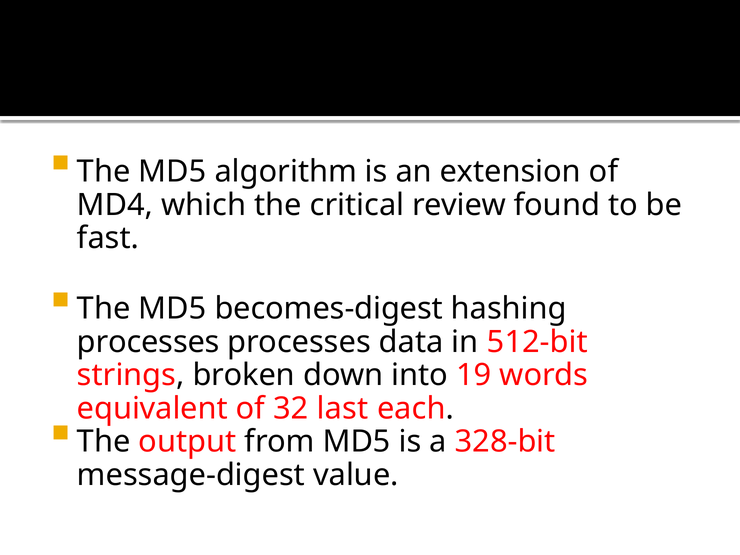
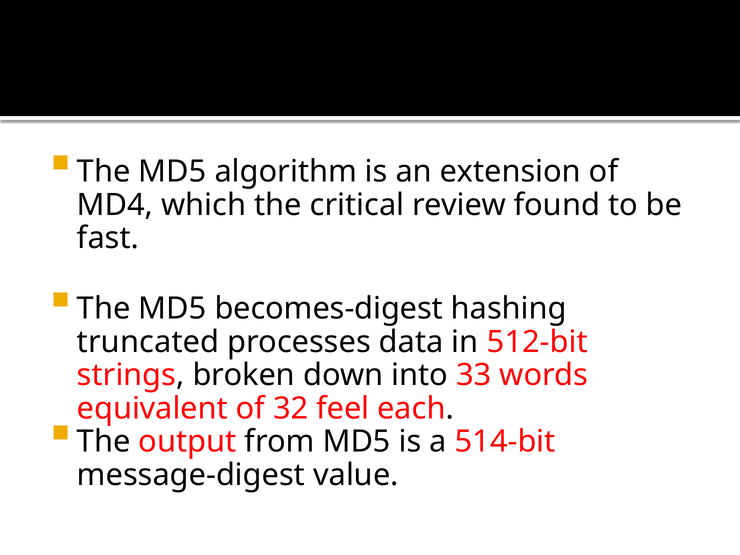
processes at (148, 342): processes -> truncated
19: 19 -> 33
last: last -> feel
328-bit: 328-bit -> 514-bit
